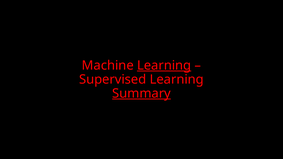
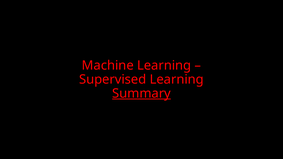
Learning at (164, 66) underline: present -> none
